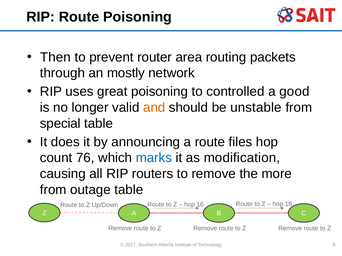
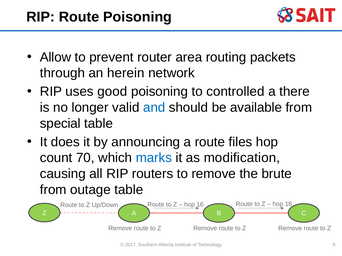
Then: Then -> Allow
mostly: mostly -> herein
great: great -> good
good: good -> there
and colour: orange -> blue
unstable: unstable -> available
76: 76 -> 70
more: more -> brute
